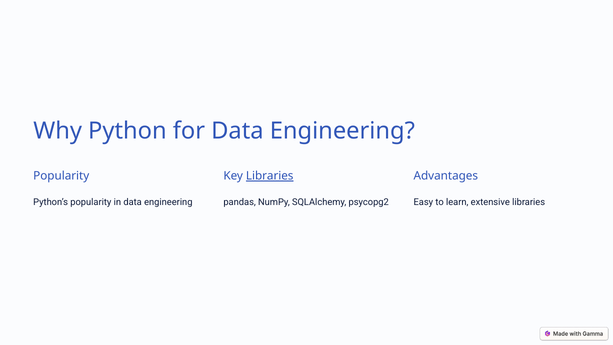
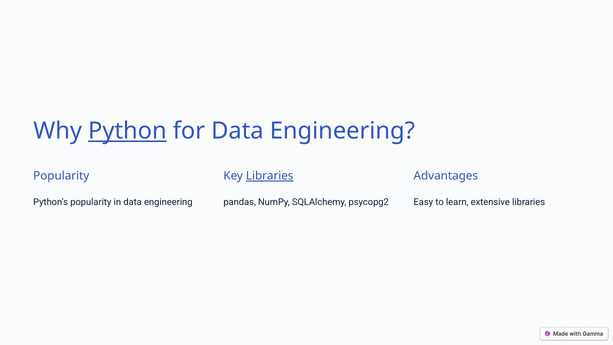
Python underline: none -> present
